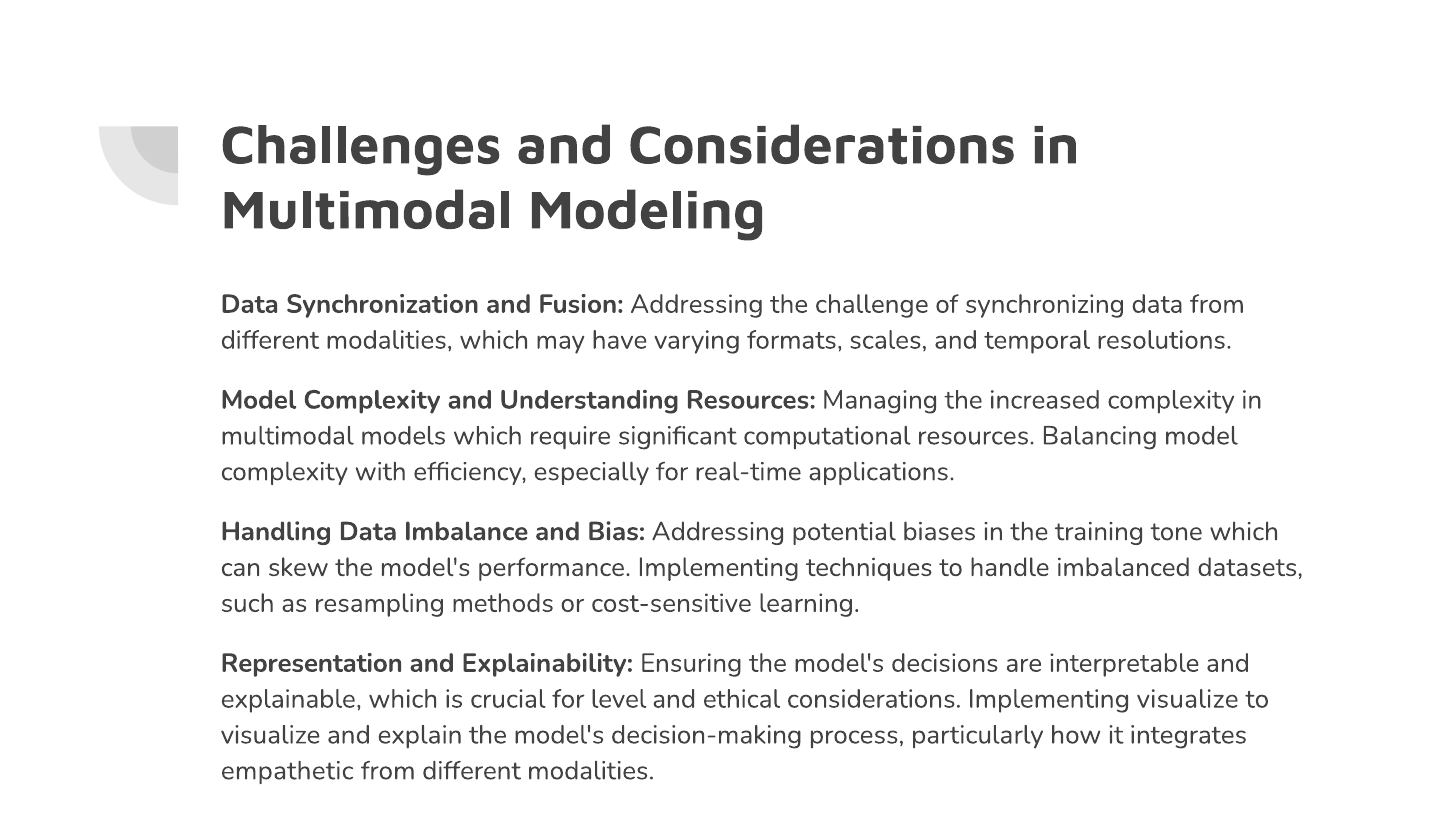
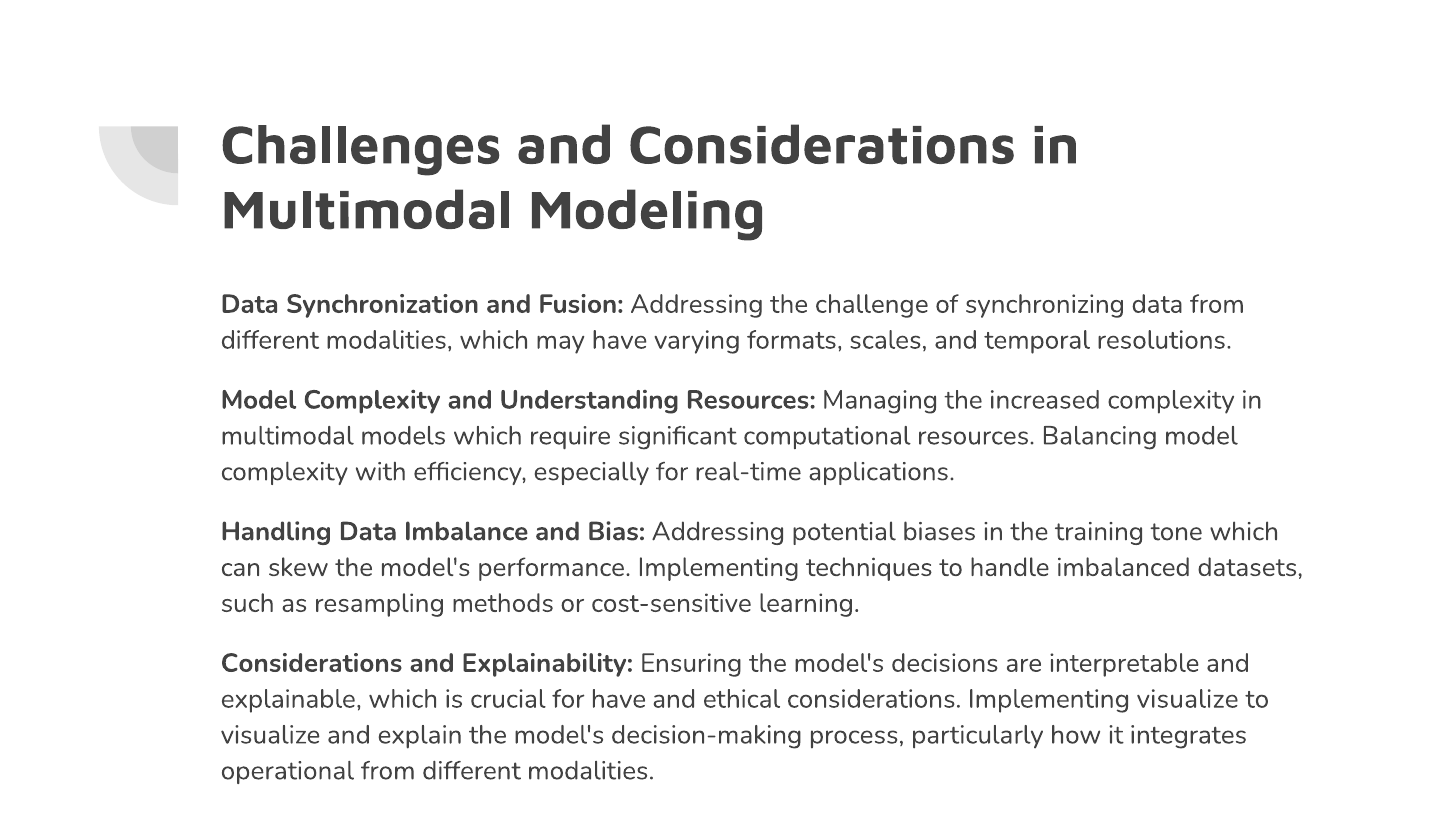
Representation at (312, 663): Representation -> Considerations
for level: level -> have
empathetic: empathetic -> operational
